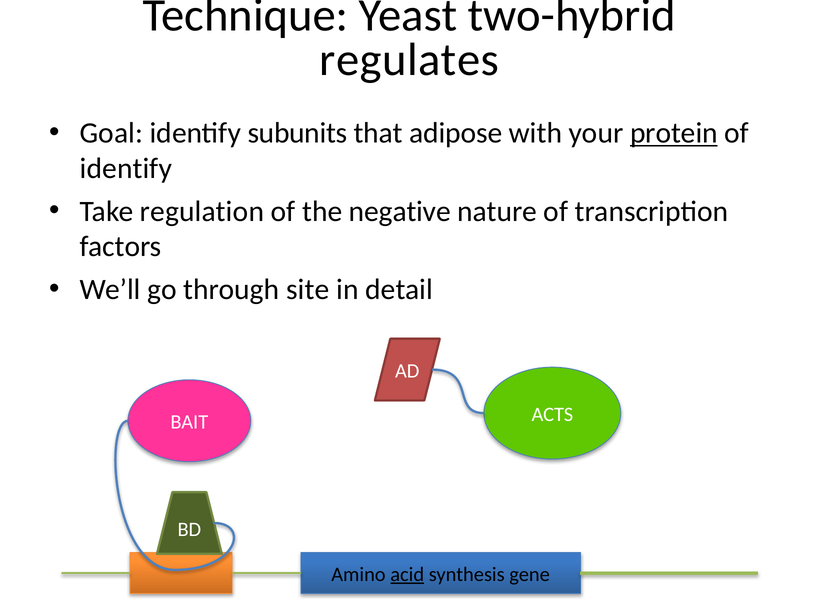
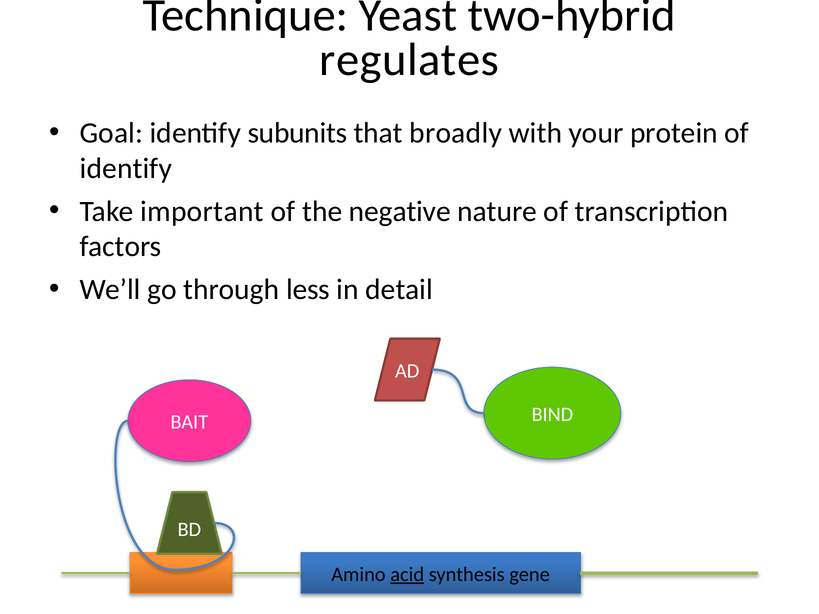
adipose: adipose -> broadly
protein underline: present -> none
regulation: regulation -> important
site: site -> less
ACTS: ACTS -> BIND
